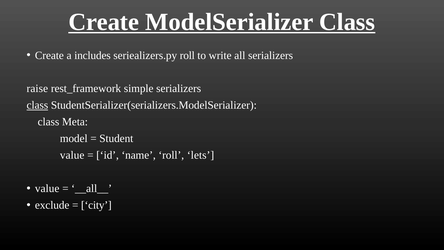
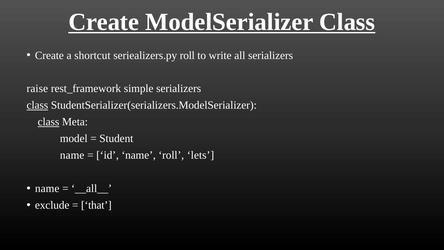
includes: includes -> shortcut
class at (49, 122) underline: none -> present
value at (72, 155): value -> name
value at (47, 188): value -> name
city: city -> that
